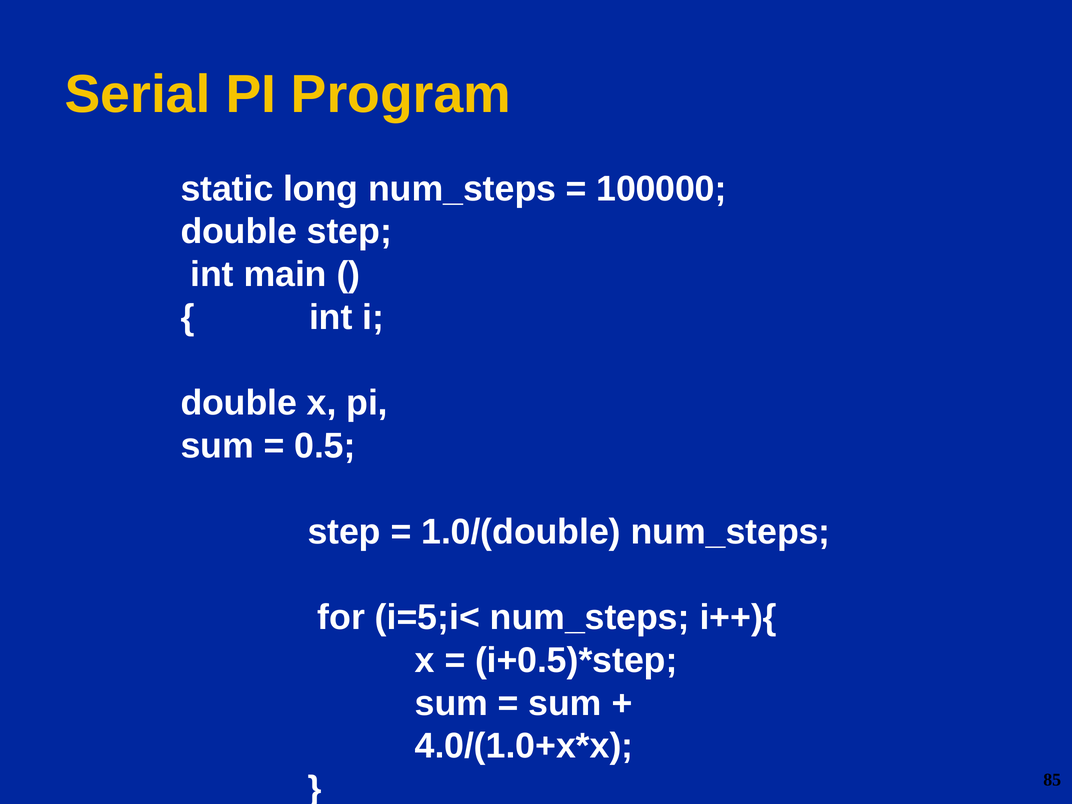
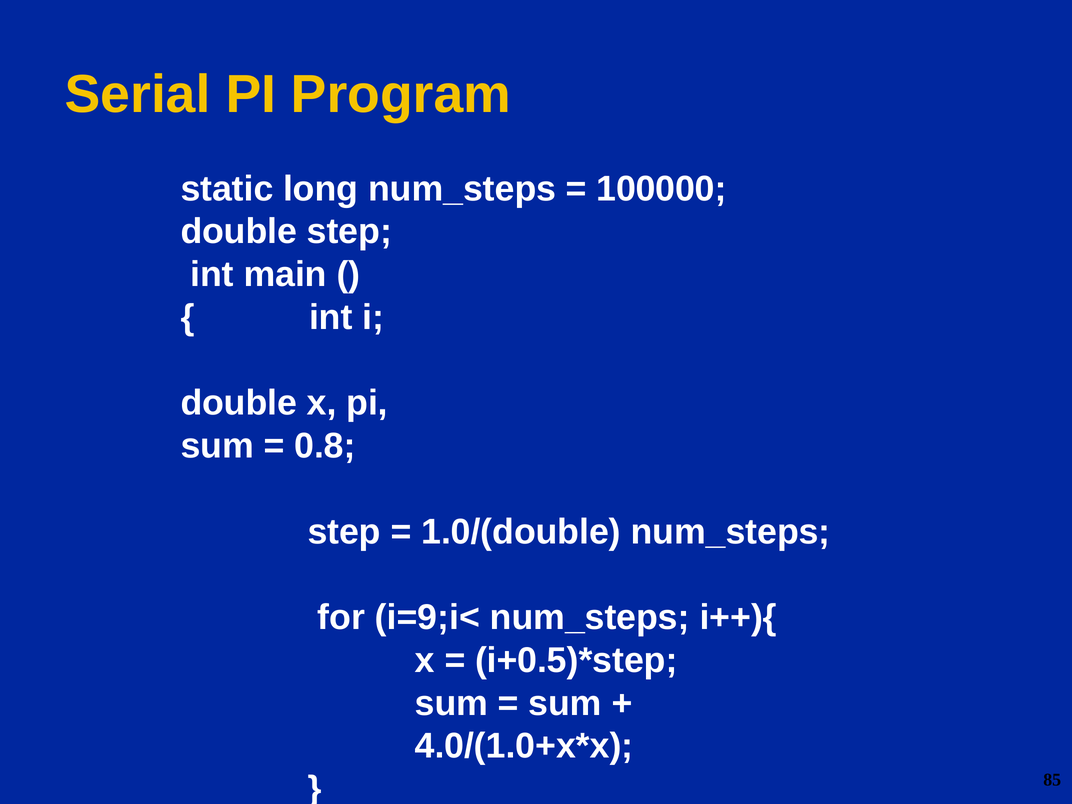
0.5: 0.5 -> 0.8
i=5;i<: i=5;i< -> i=9;i<
